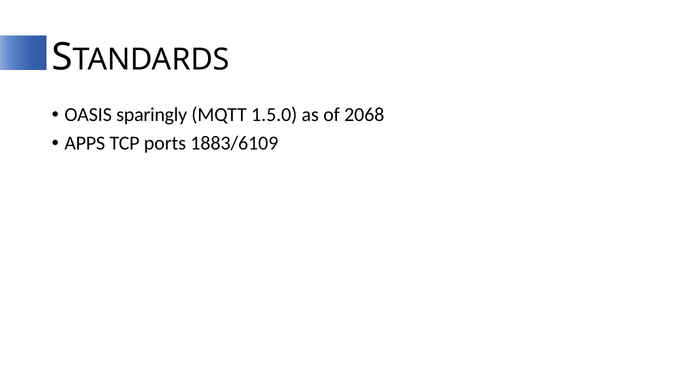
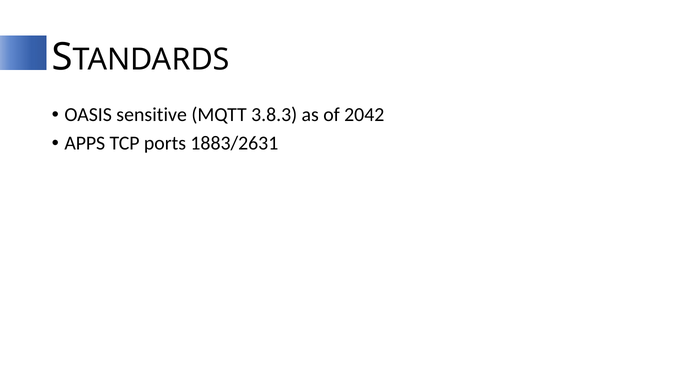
sparingly: sparingly -> sensitive
1.5.0: 1.5.0 -> 3.8.3
2068: 2068 -> 2042
1883/6109: 1883/6109 -> 1883/2631
